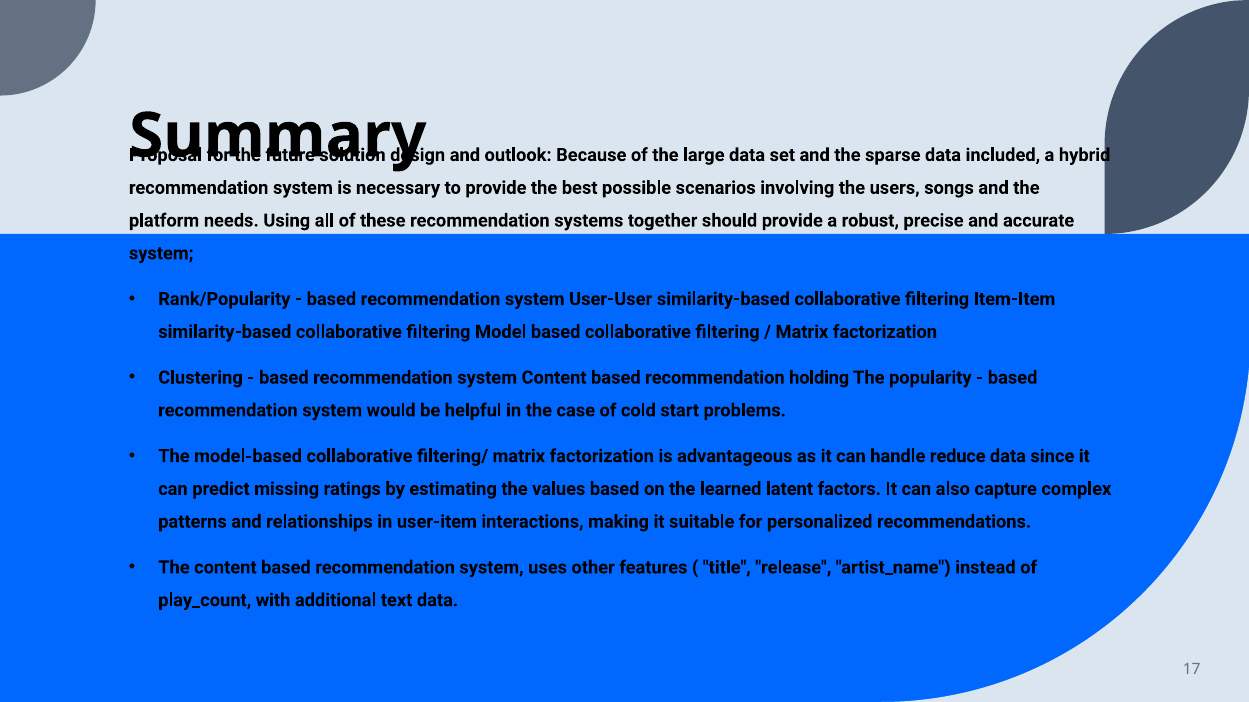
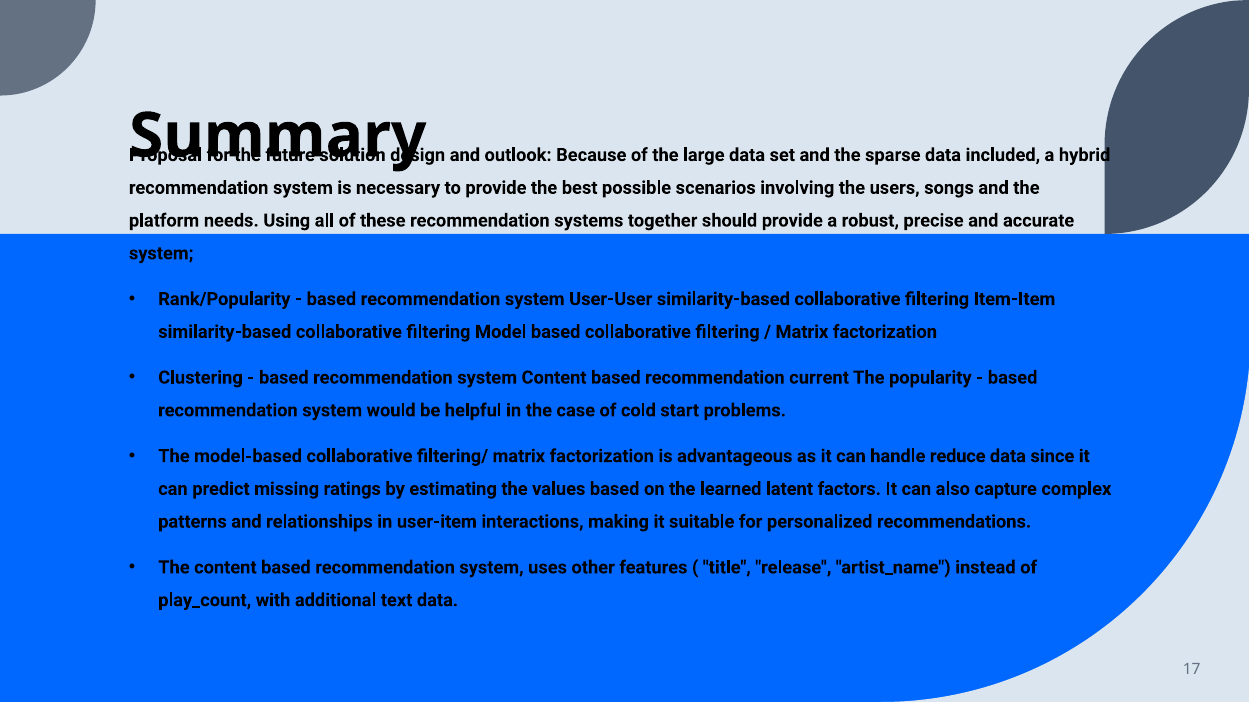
holding: holding -> current
